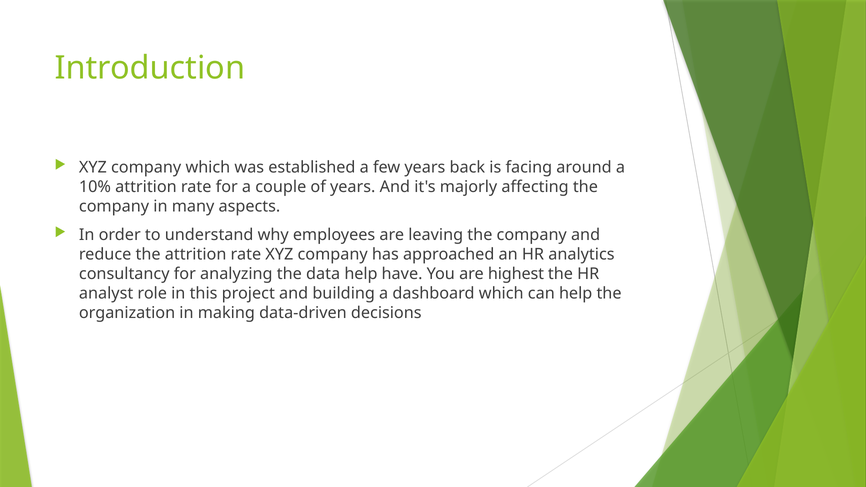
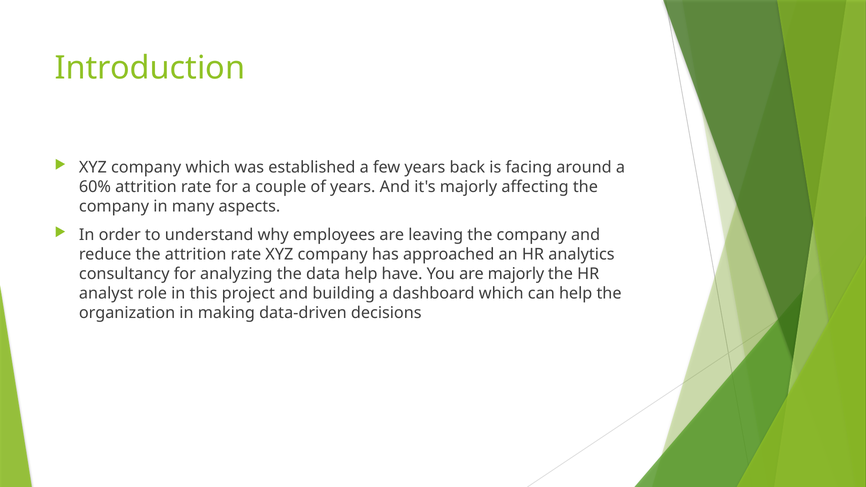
10%: 10% -> 60%
are highest: highest -> majorly
